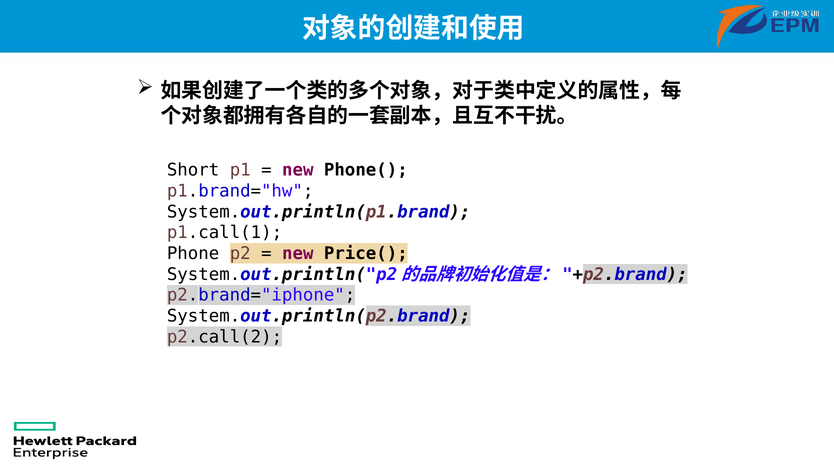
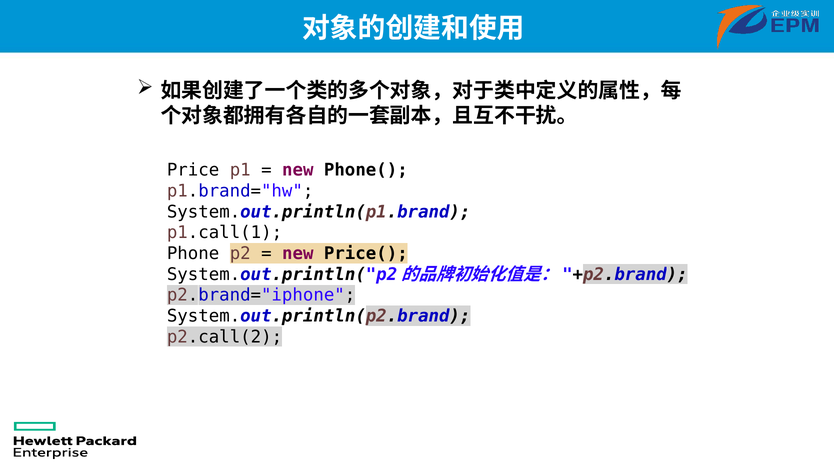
Short: Short -> Price
